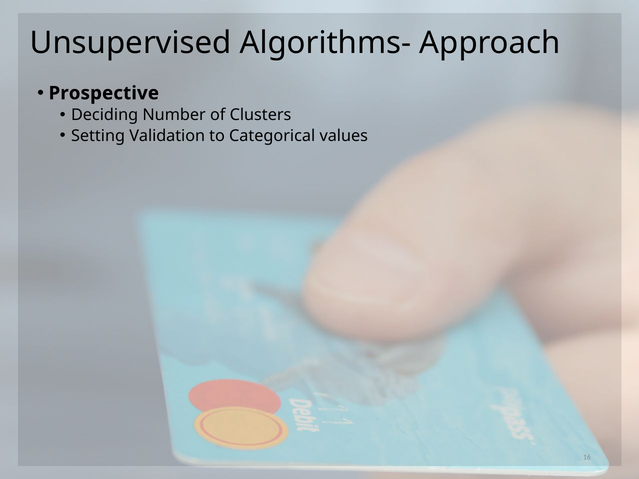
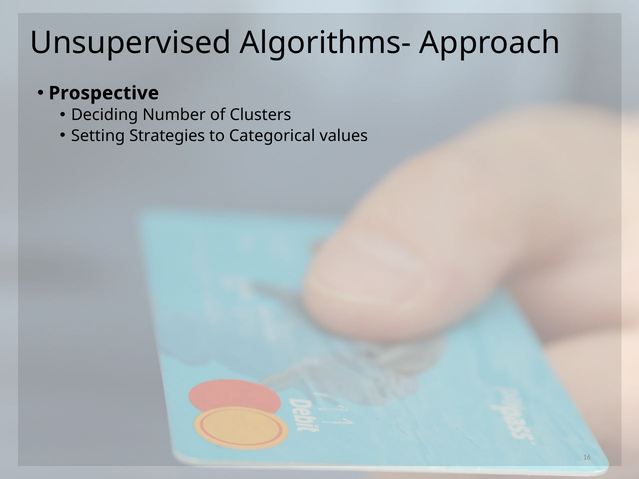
Validation: Validation -> Strategies
